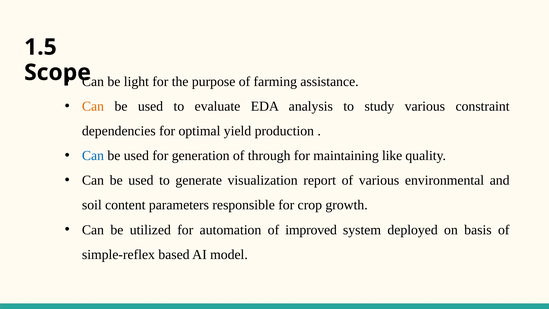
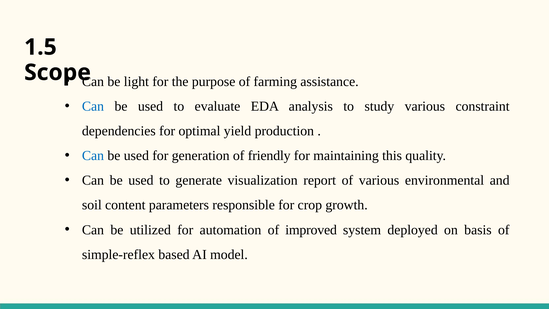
Can at (93, 106) colour: orange -> blue
through: through -> friendly
like: like -> this
